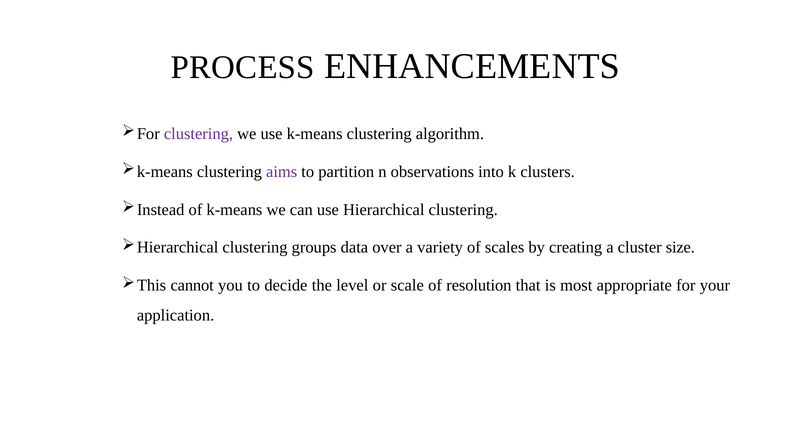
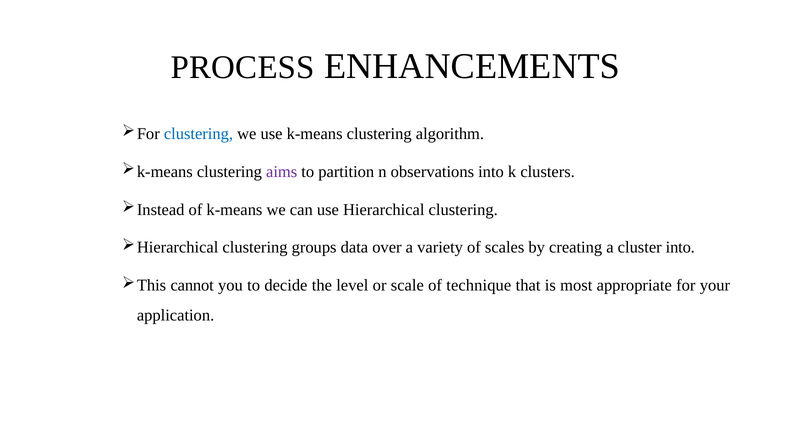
clustering at (198, 134) colour: purple -> blue
cluster size: size -> into
resolution: resolution -> technique
